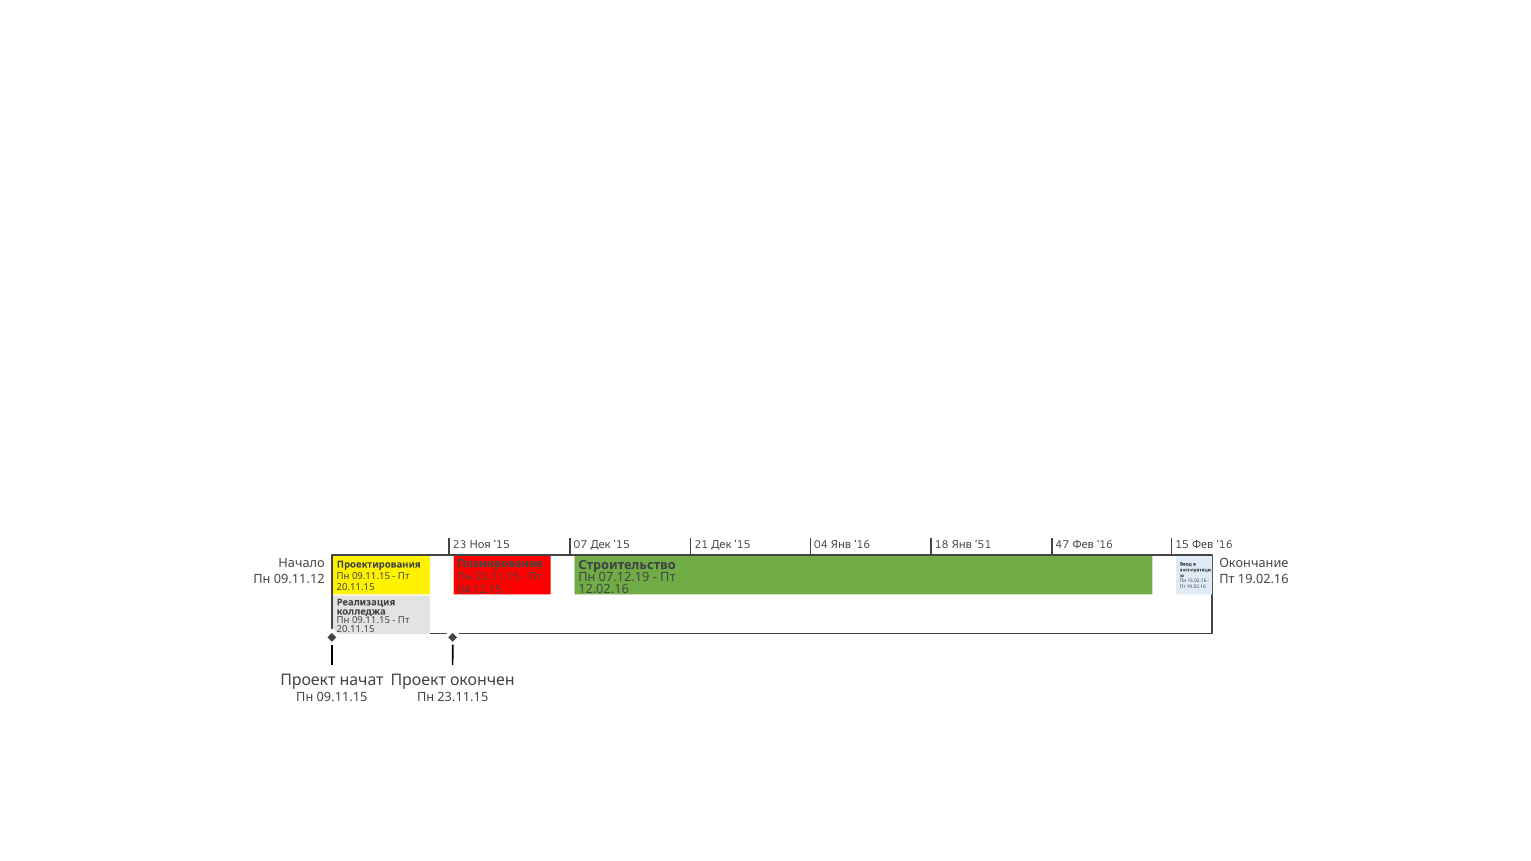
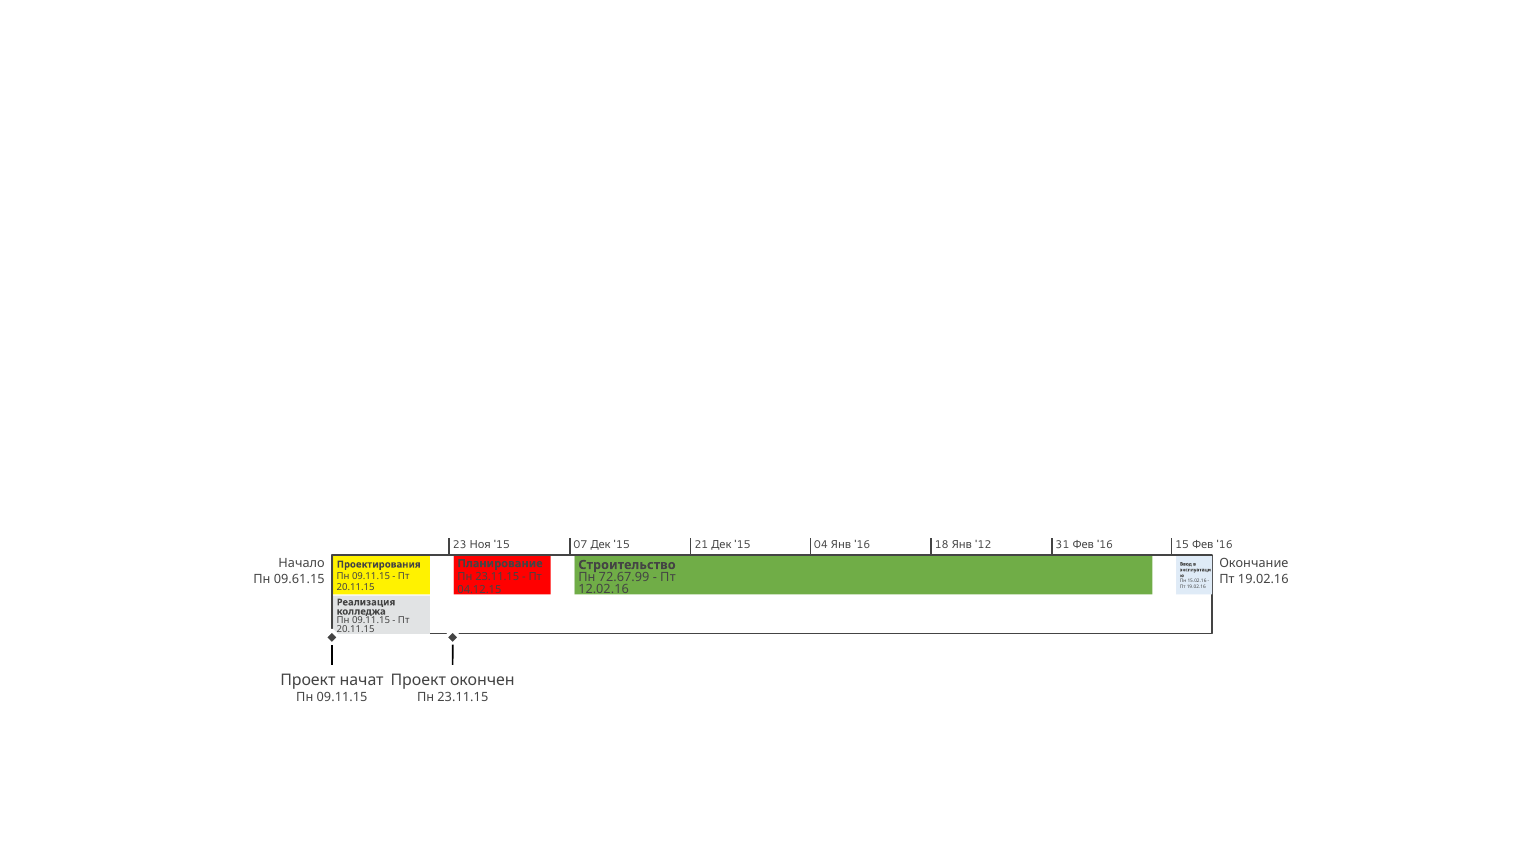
51: 51 -> 12
47: 47 -> 31
07.12.19: 07.12.19 -> 72.67.99
09.11.12: 09.11.12 -> 09.61.15
